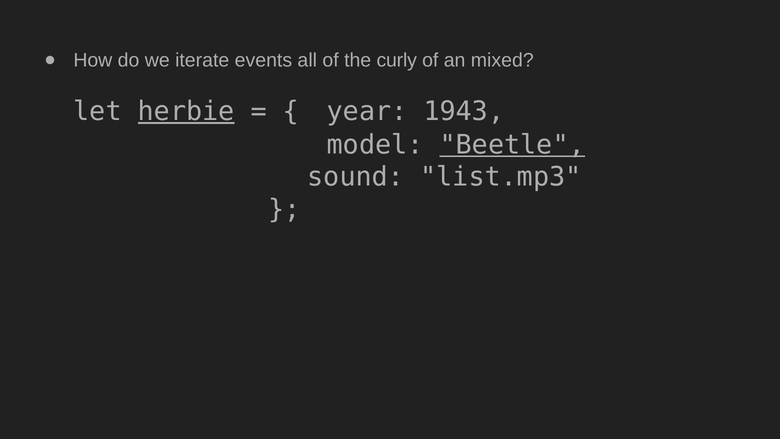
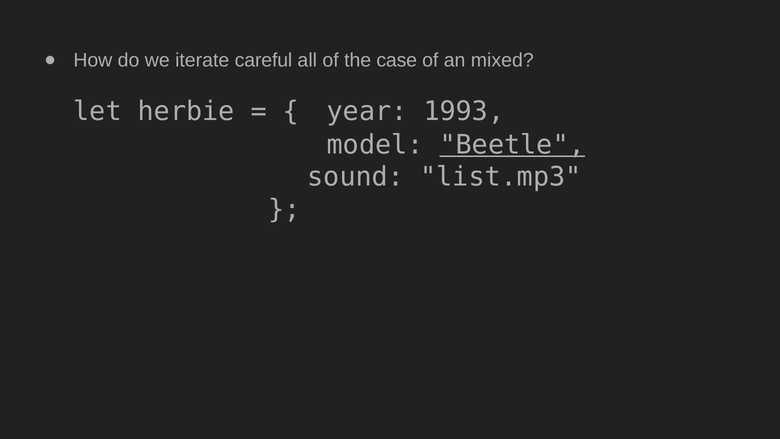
events: events -> careful
curly: curly -> case
herbie underline: present -> none
1943: 1943 -> 1993
